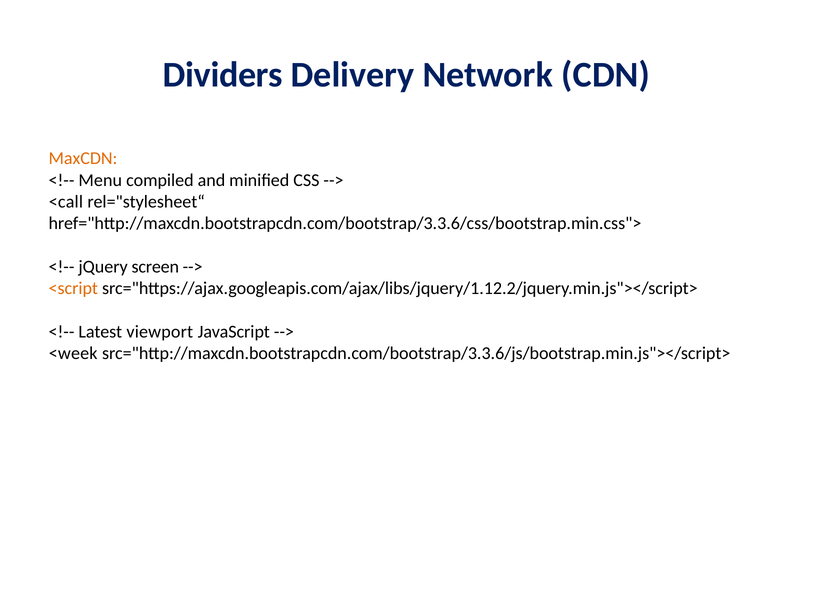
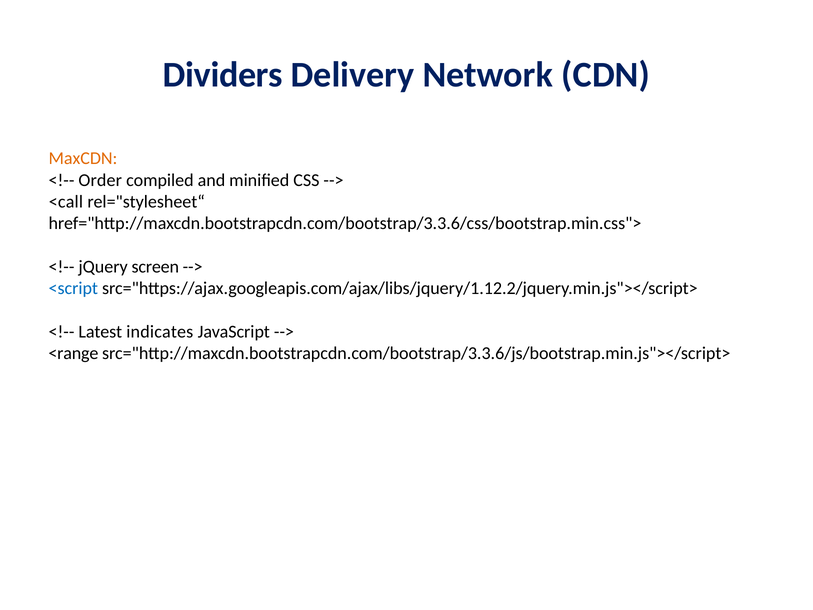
Menu: Menu -> Order
<script colour: orange -> blue
viewport: viewport -> indicates
<week: <week -> <range
